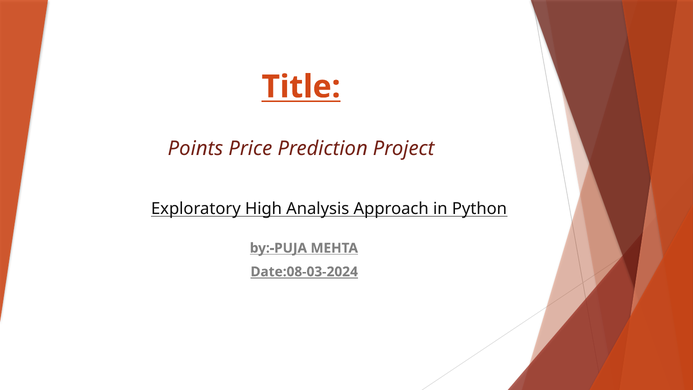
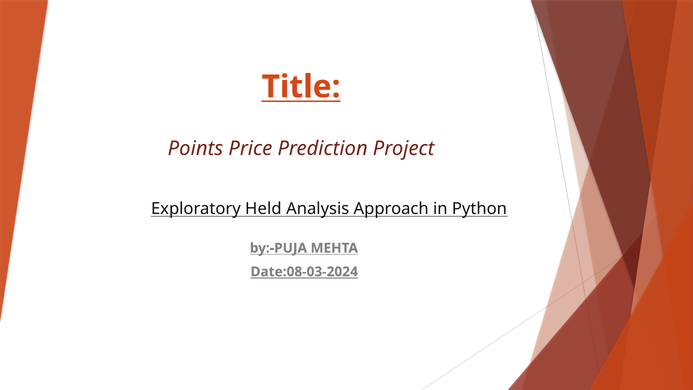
High: High -> Held
